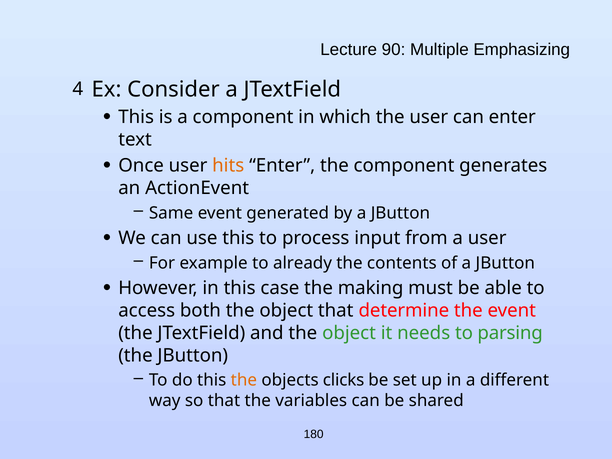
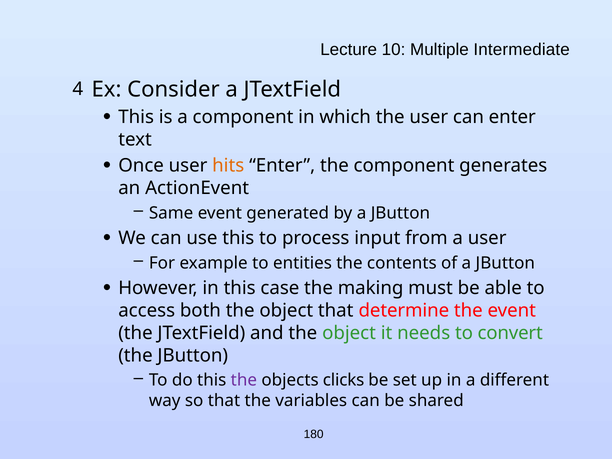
90: 90 -> 10
Emphasizing: Emphasizing -> Intermediate
already: already -> entities
parsing: parsing -> convert
the at (244, 380) colour: orange -> purple
